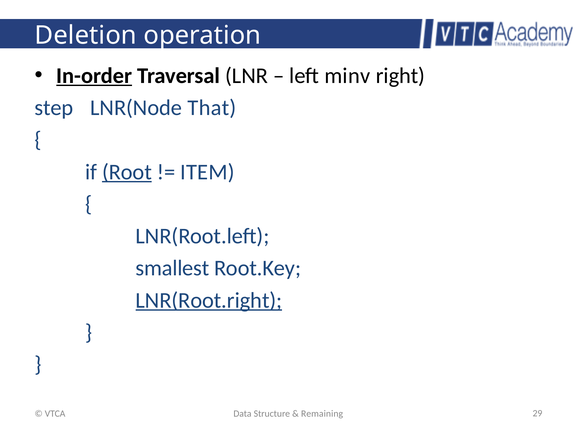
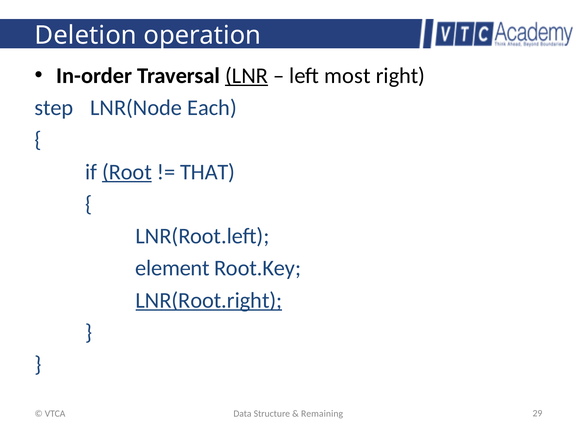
In-order underline: present -> none
LNR underline: none -> present
minv: minv -> most
That: That -> Each
ITEM: ITEM -> THAT
smallest: smallest -> element
